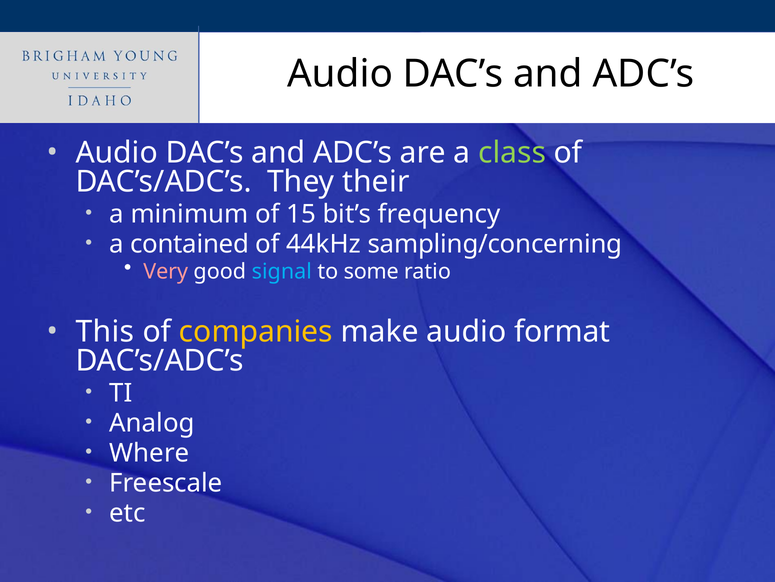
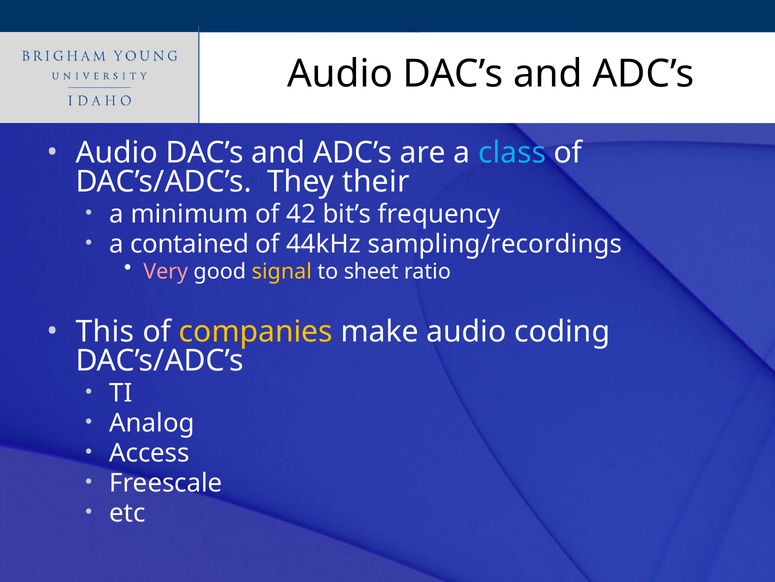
class colour: light green -> light blue
15: 15 -> 42
sampling/concerning: sampling/concerning -> sampling/recordings
signal colour: light blue -> yellow
some: some -> sheet
format: format -> coding
Where: Where -> Access
